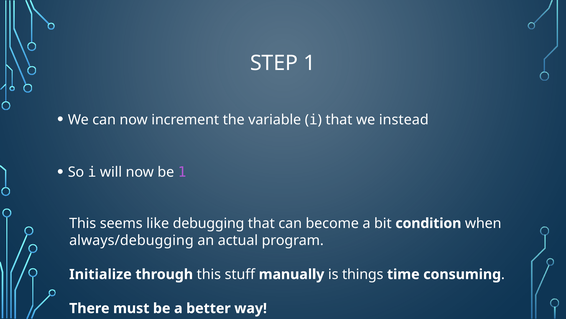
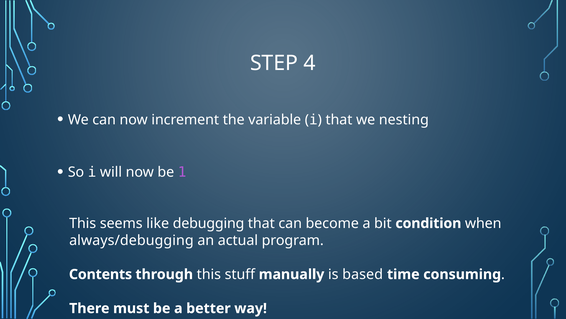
STEP 1: 1 -> 4
instead: instead -> nesting
Initialize: Initialize -> Contents
things: things -> based
